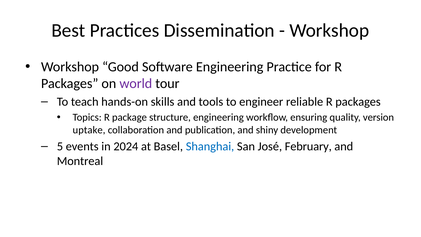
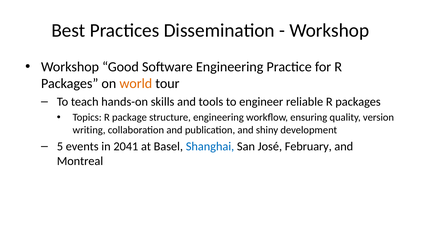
world colour: purple -> orange
uptake: uptake -> writing
2024: 2024 -> 2041
